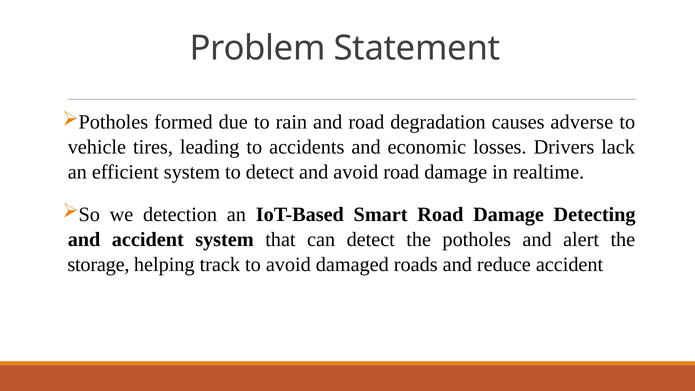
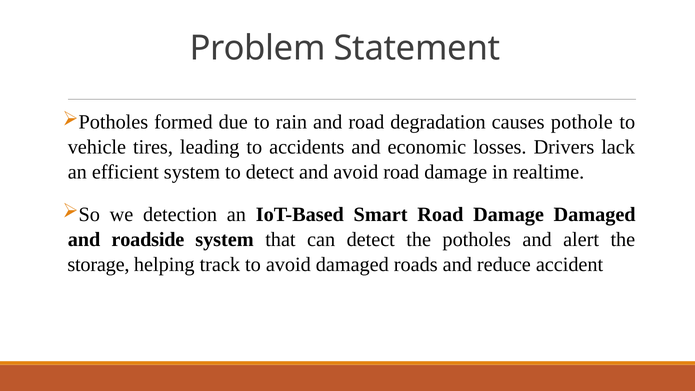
adverse: adverse -> pothole
Damage Detecting: Detecting -> Damaged
and accident: accident -> roadside
